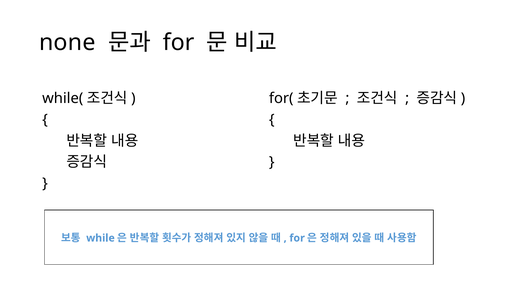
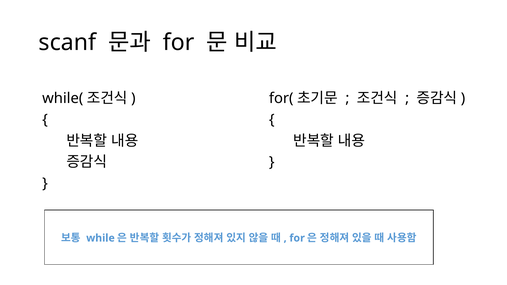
none: none -> scanf
